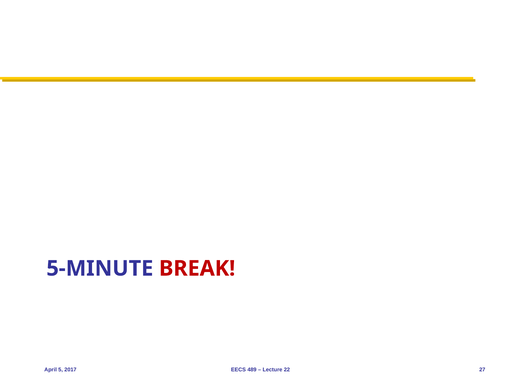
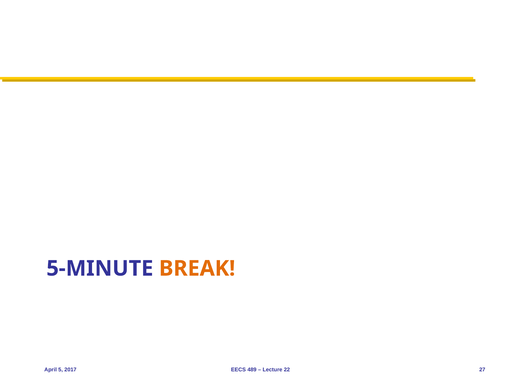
BREAK colour: red -> orange
